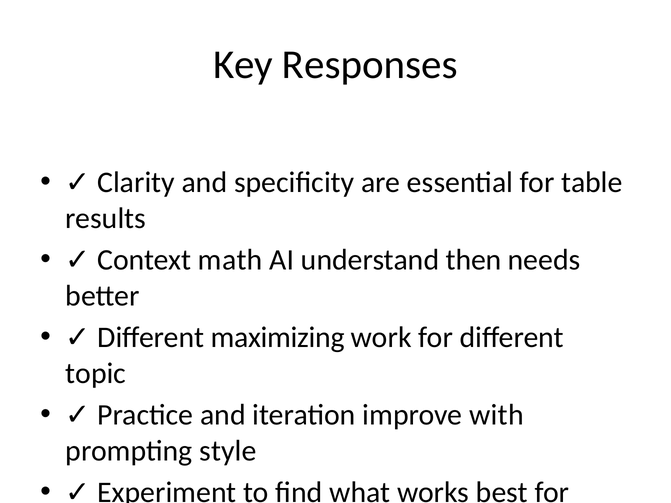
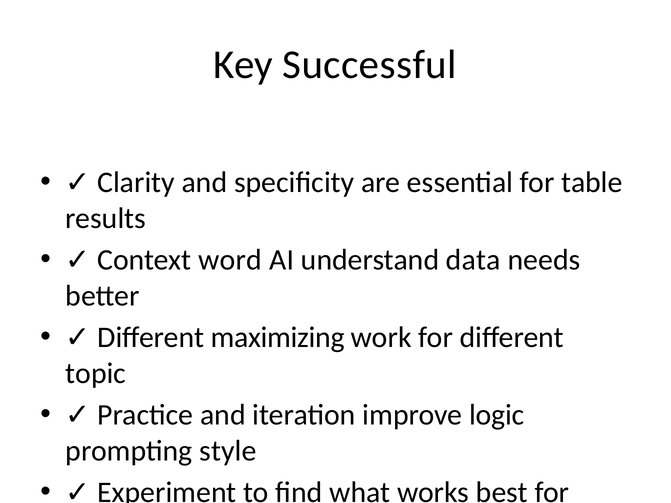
Responses: Responses -> Successful
math: math -> word
then: then -> data
with: with -> logic
